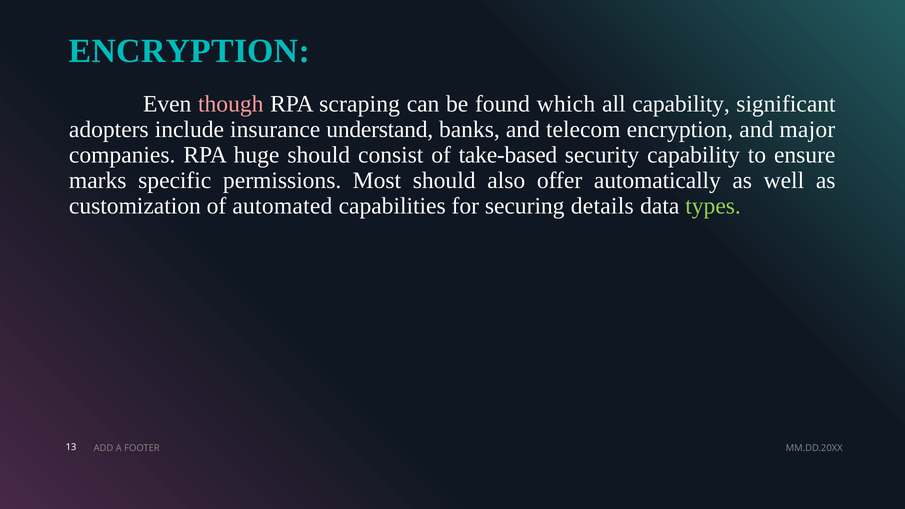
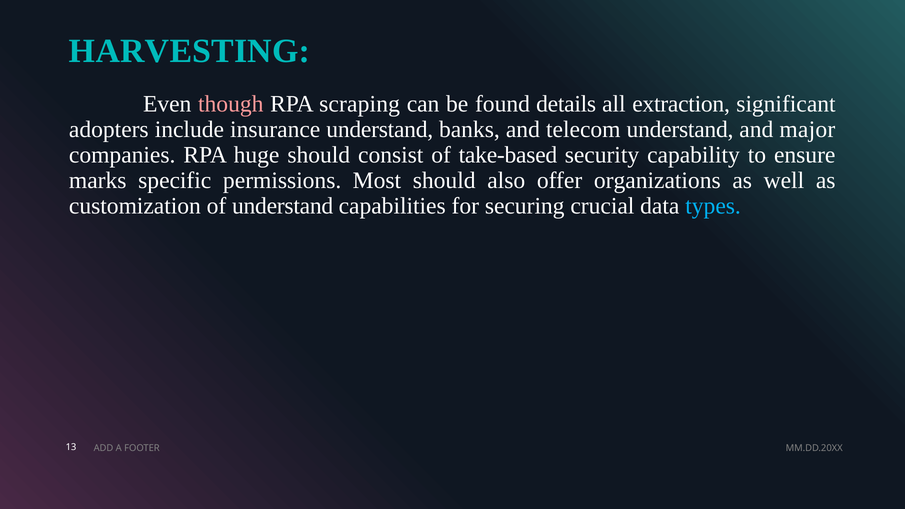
ENCRYPTION at (189, 51): ENCRYPTION -> HARVESTING
which: which -> details
all capability: capability -> extraction
telecom encryption: encryption -> understand
automatically: automatically -> organizations
of automated: automated -> understand
details: details -> crucial
types colour: light green -> light blue
